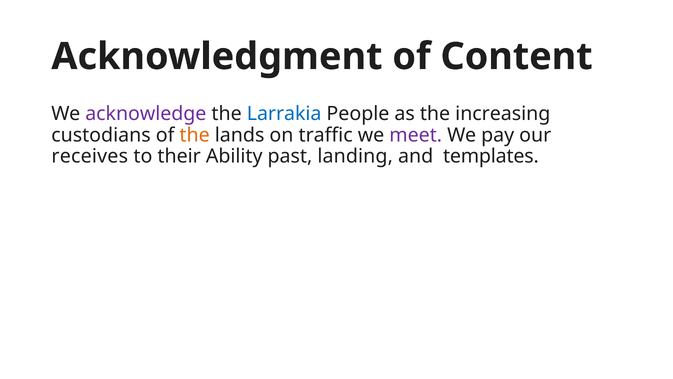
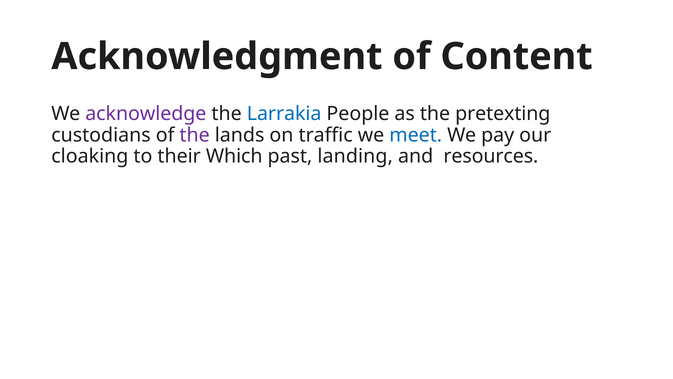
increasing: increasing -> pretexting
the at (195, 135) colour: orange -> purple
meet colour: purple -> blue
receives: receives -> cloaking
Ability: Ability -> Which
templates: templates -> resources
